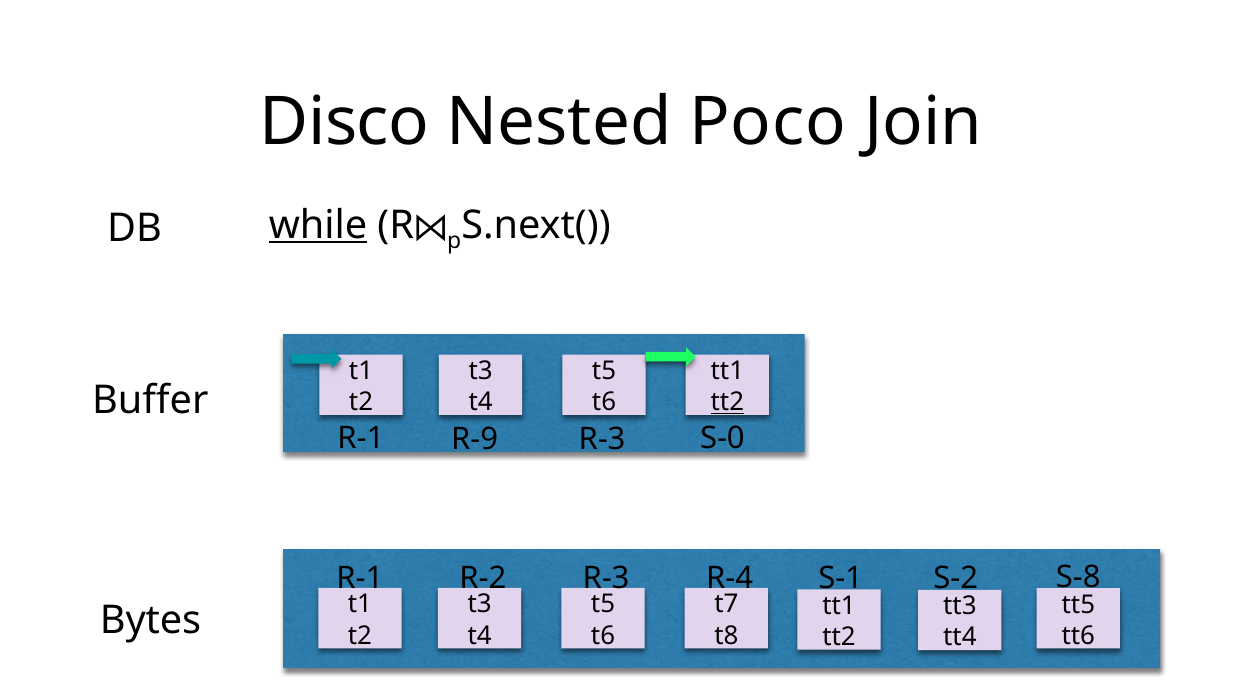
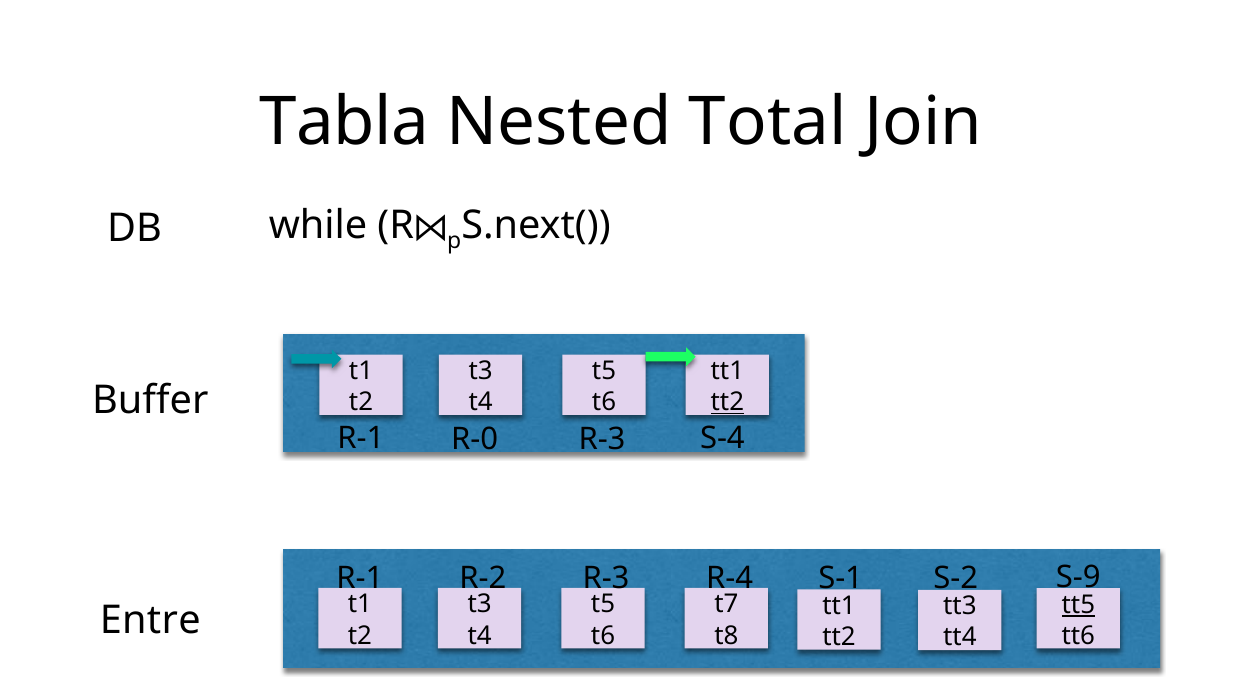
Disco: Disco -> Tabla
Poco: Poco -> Total
while underline: present -> none
R-9: R-9 -> R-0
S-0: S-0 -> S-4
S-8: S-8 -> S-9
tt5 underline: none -> present
Bytes: Bytes -> Entre
